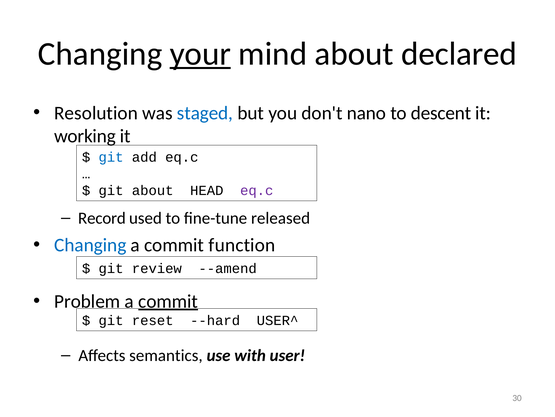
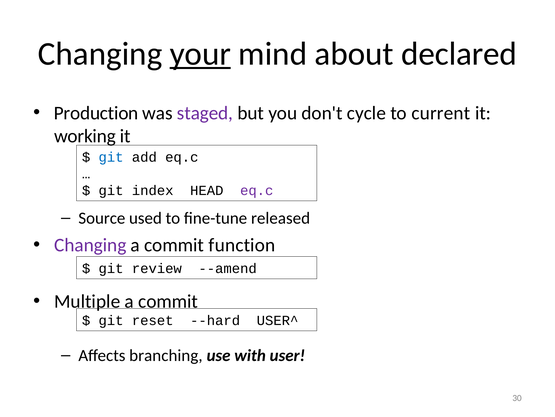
Resolution: Resolution -> Production
staged colour: blue -> purple
nano: nano -> cycle
descent: descent -> current
git about: about -> index
Record: Record -> Source
Changing at (90, 245) colour: blue -> purple
Problem: Problem -> Multiple
commit at (168, 301) underline: present -> none
semantics: semantics -> branching
